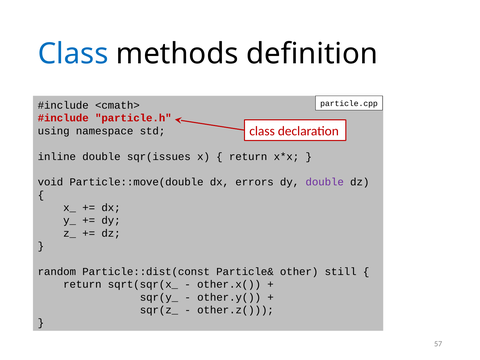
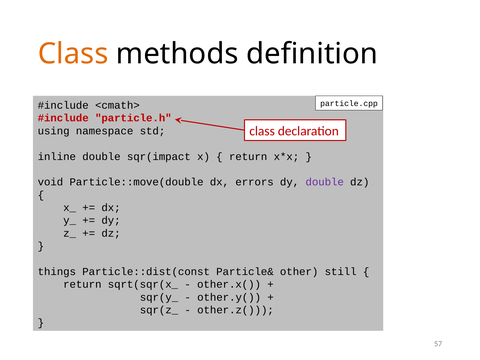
Class at (73, 54) colour: blue -> orange
sqr(issues: sqr(issues -> sqr(impact
random: random -> things
